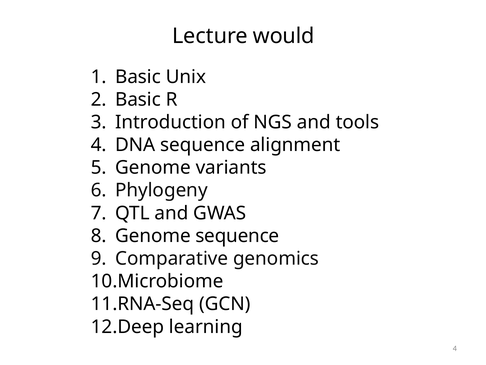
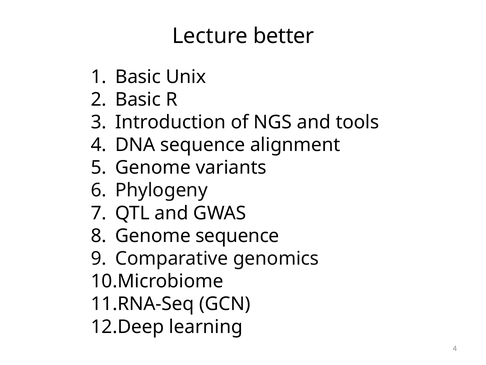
would: would -> better
